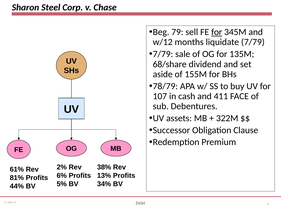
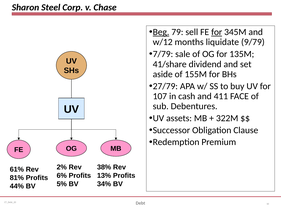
Beg underline: none -> present
liquidate 7/79: 7/79 -> 9/79
68/share: 68/share -> 41/share
78/79: 78/79 -> 27/79
